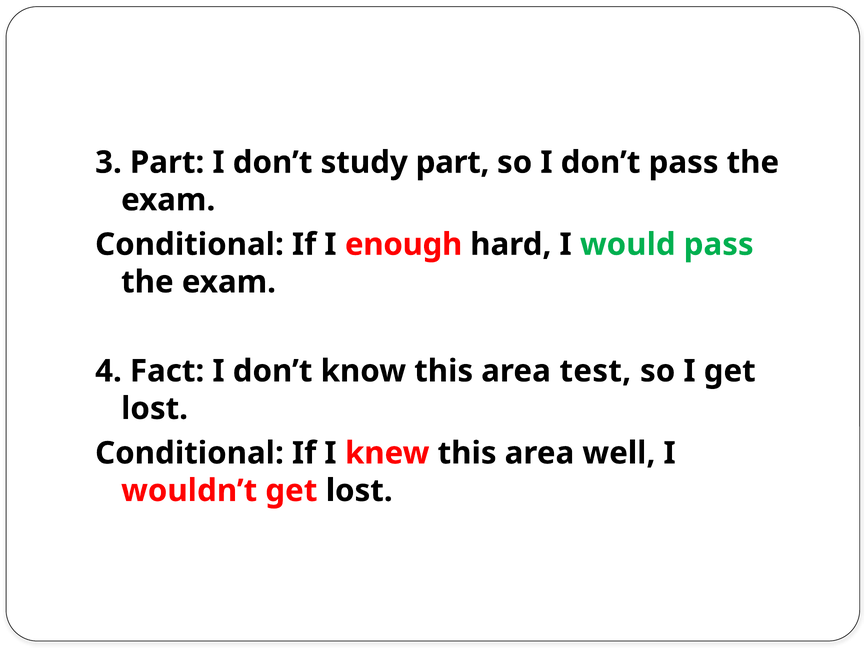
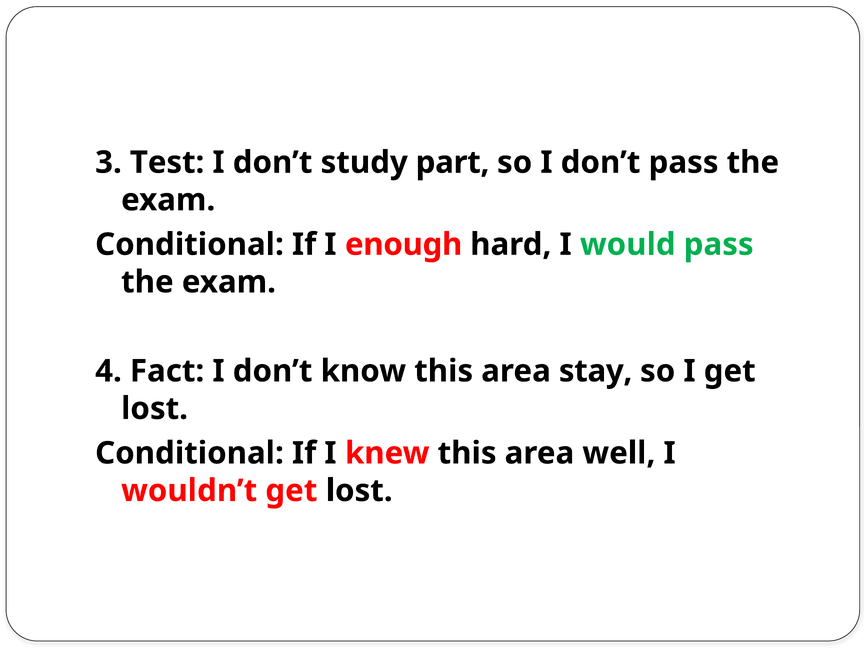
3 Part: Part -> Test
test: test -> stay
